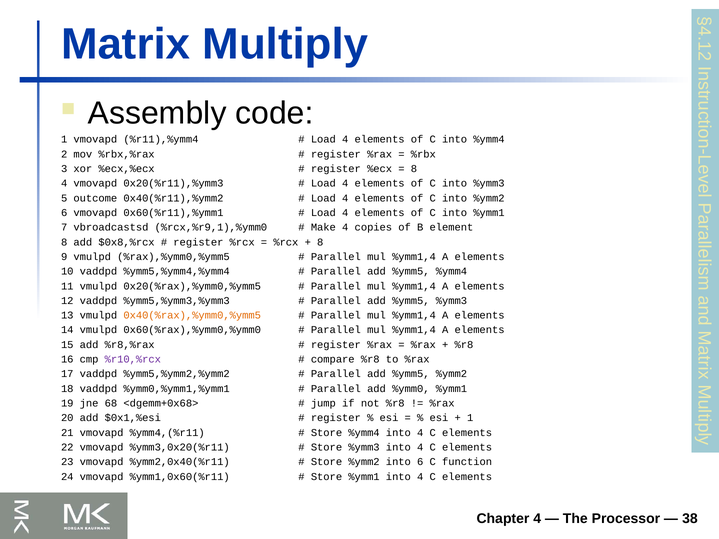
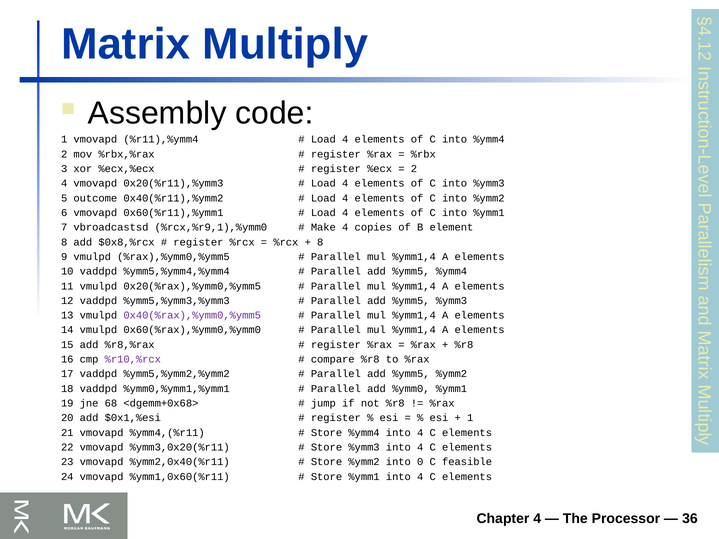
8 at (414, 169): 8 -> 2
0x40(%rax),%ymm0,%ymm5 colour: orange -> purple
into 6: 6 -> 0
function: function -> feasible
38: 38 -> 36
